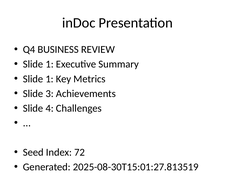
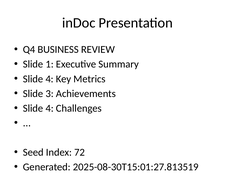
1 at (50, 79): 1 -> 4
